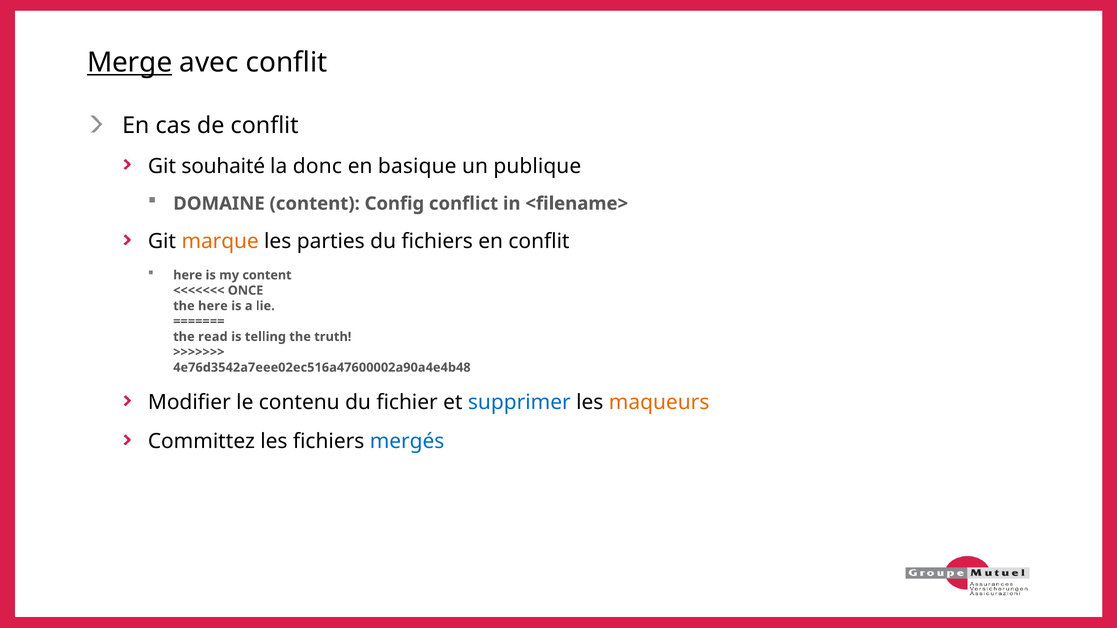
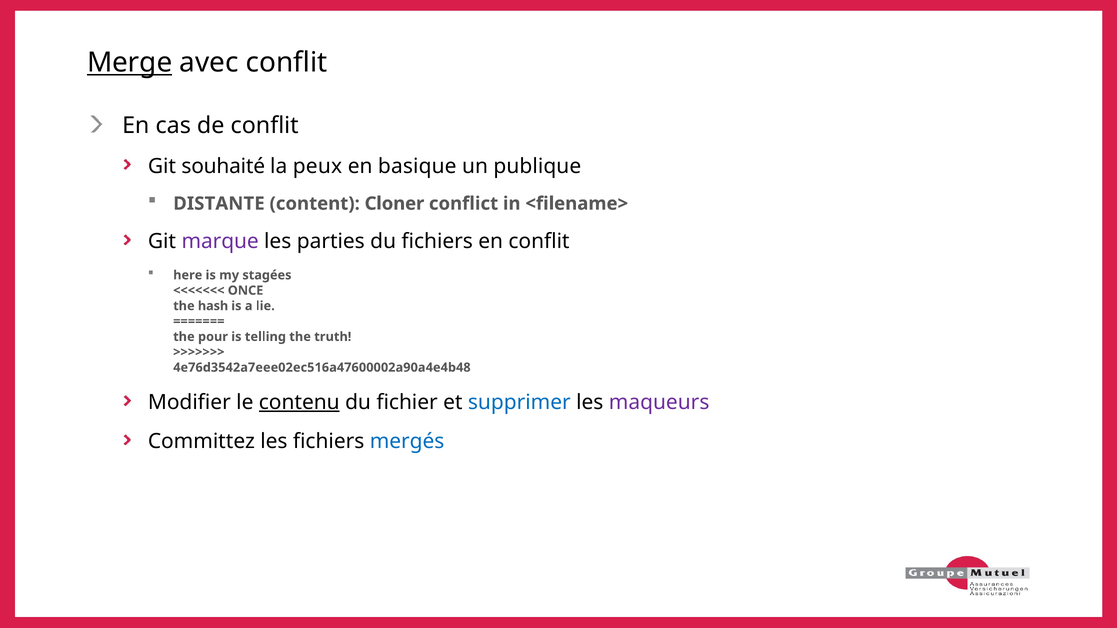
donc: donc -> peux
DOMAINE: DOMAINE -> DISTANTE
Config: Config -> Cloner
marque colour: orange -> purple
my content: content -> stagées
the here: here -> hash
read: read -> pour
contenu underline: none -> present
maqueurs colour: orange -> purple
